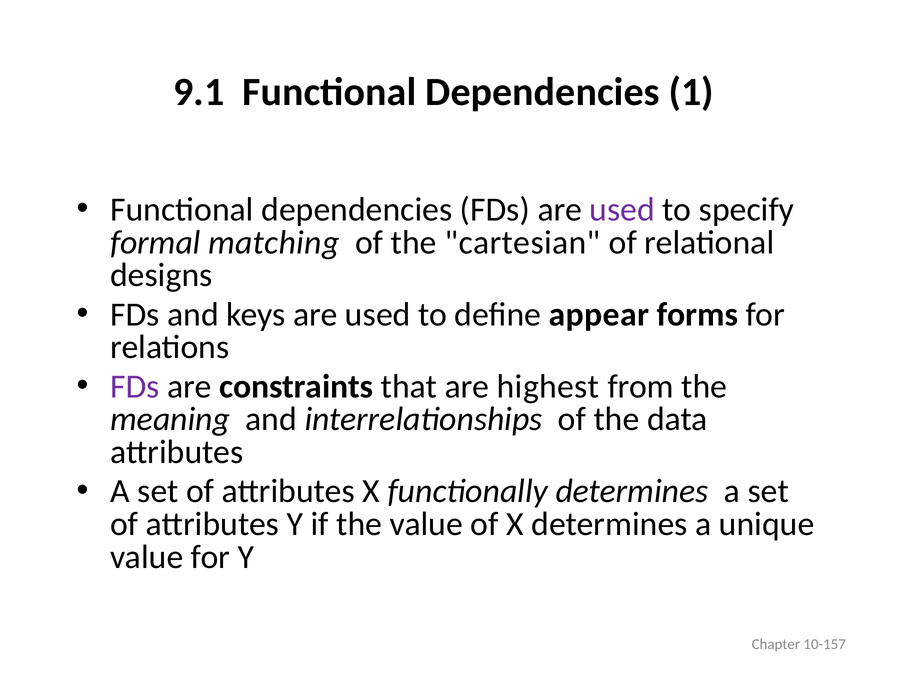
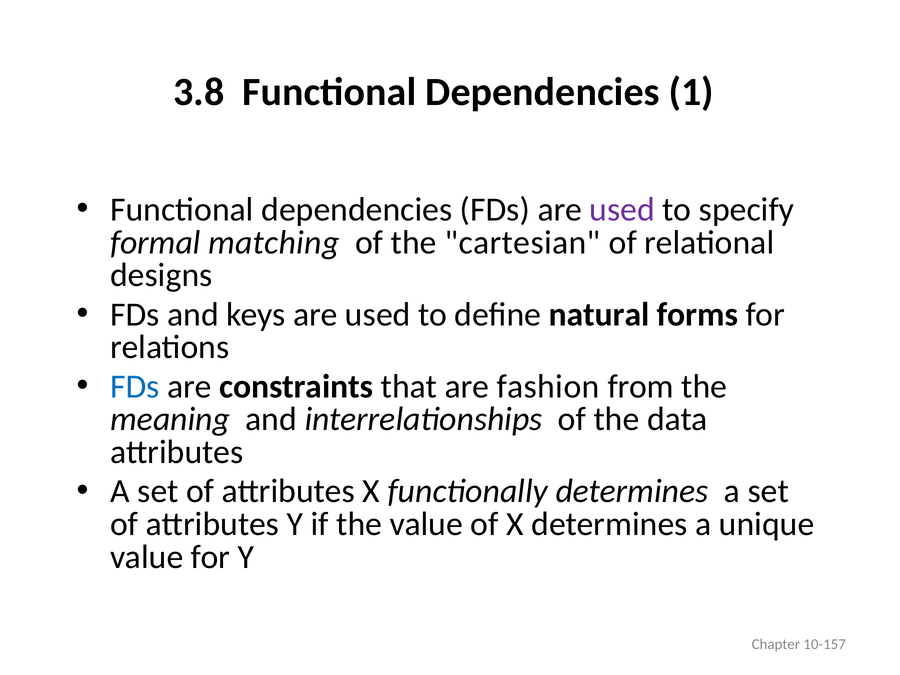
9.1: 9.1 -> 3.8
appear: appear -> natural
FDs at (135, 386) colour: purple -> blue
highest: highest -> fashion
